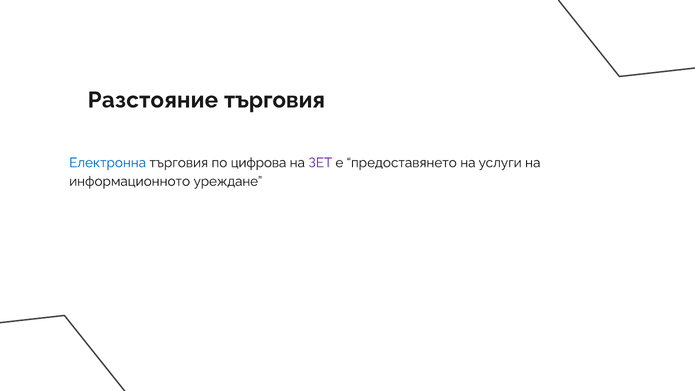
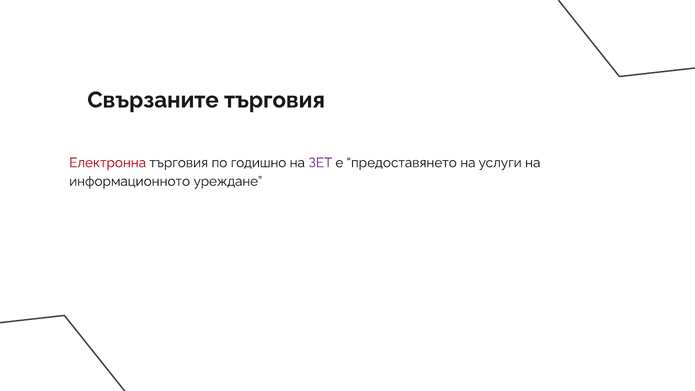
Разстояние: Разстояние -> Свързаните
Електронна colour: blue -> red
цифрова: цифрова -> годишно
